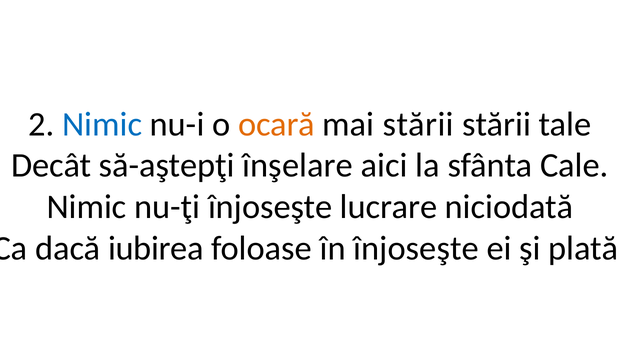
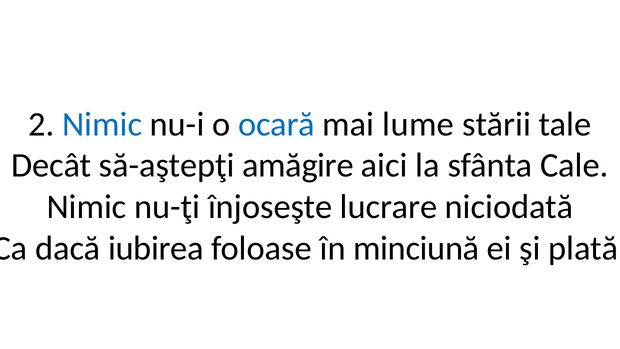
ocară colour: orange -> blue
mai stării: stării -> lume
înşelare: înşelare -> amăgire
în înjoseşte: înjoseşte -> minciună
